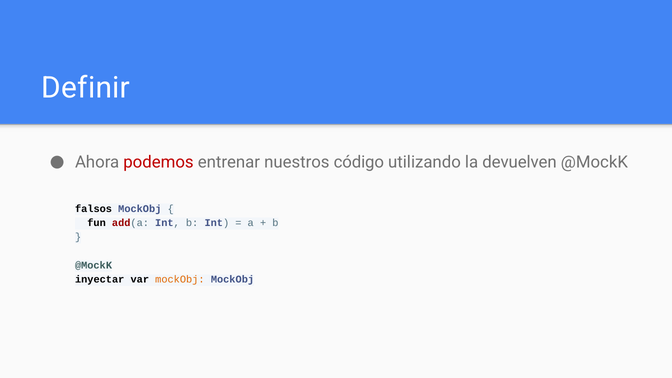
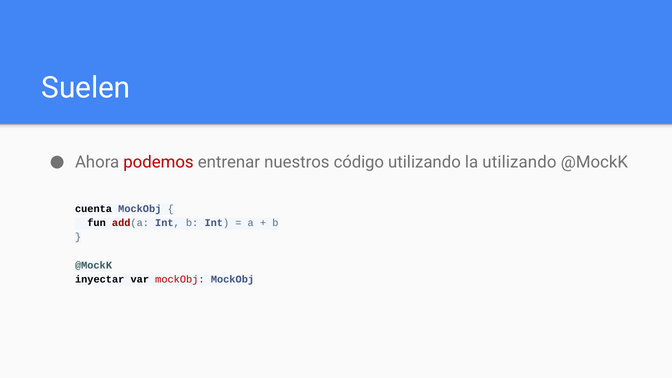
Definir: Definir -> Suelen
la devuelven: devuelven -> utilizando
falsos: falsos -> cuenta
mockObj at (180, 279) colour: orange -> red
